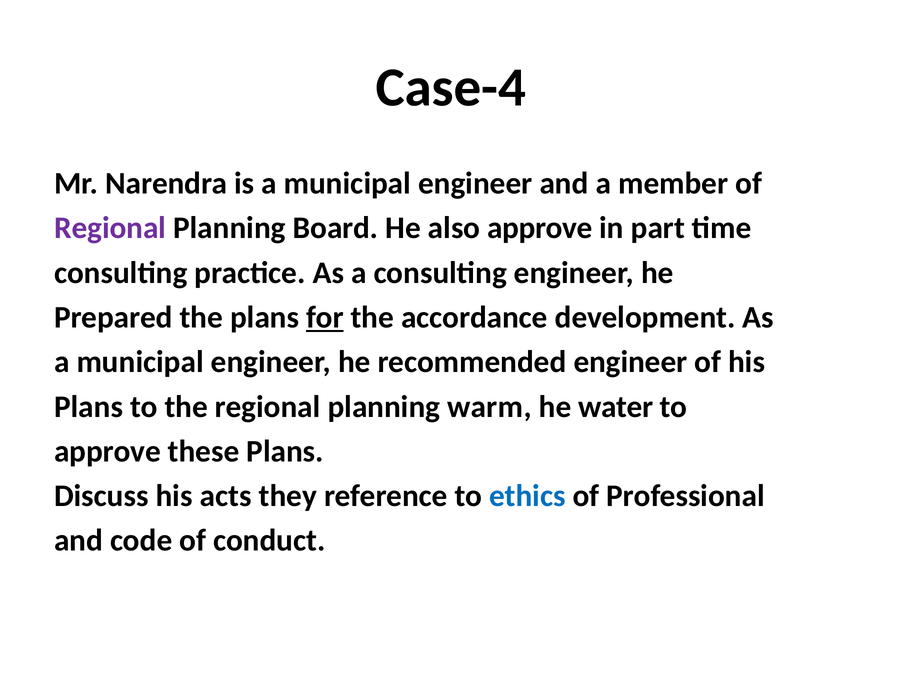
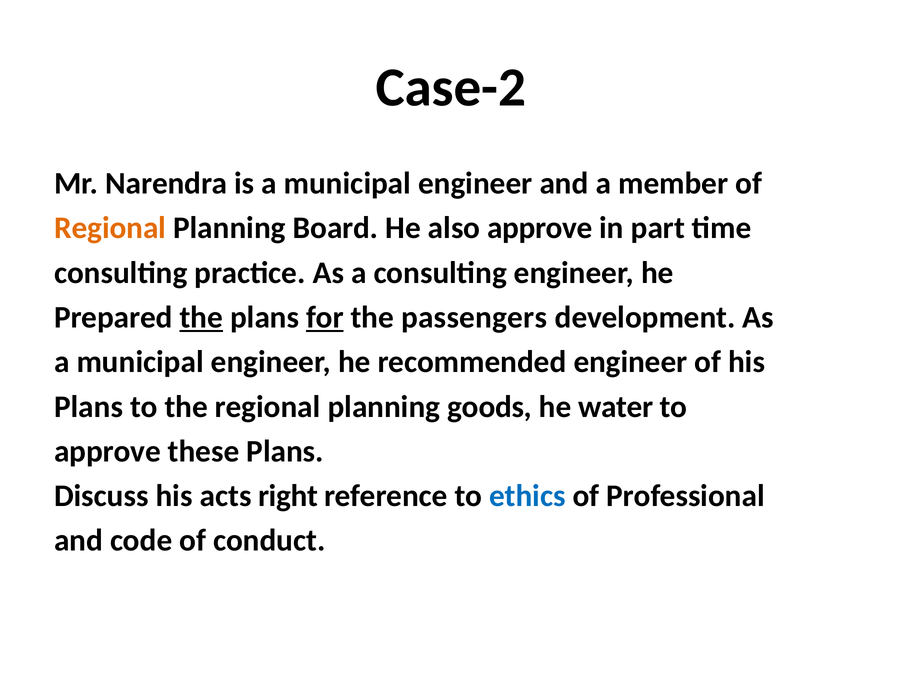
Case-4: Case-4 -> Case-2
Regional at (110, 228) colour: purple -> orange
the at (201, 317) underline: none -> present
accordance: accordance -> passengers
warm: warm -> goods
they: they -> right
